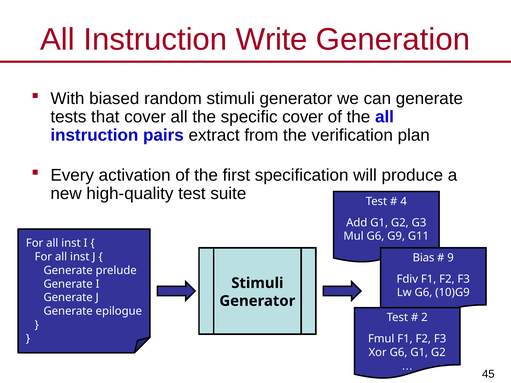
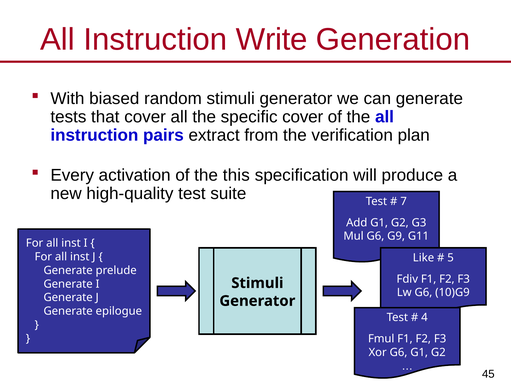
first: first -> this
4: 4 -> 7
Bias: Bias -> Like
9: 9 -> 5
2: 2 -> 4
